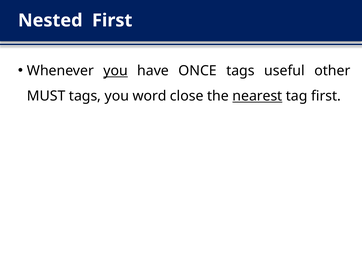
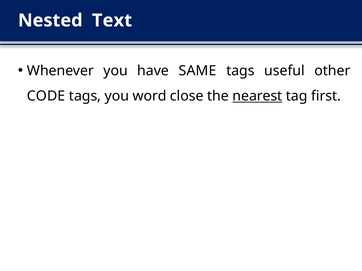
Nested First: First -> Text
you at (116, 71) underline: present -> none
ONCE: ONCE -> SAME
MUST: MUST -> CODE
